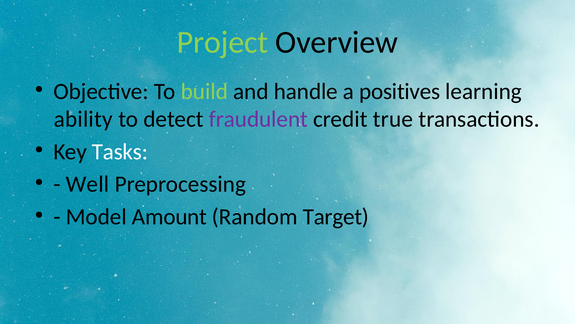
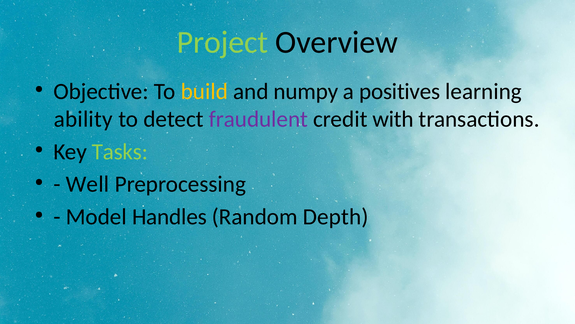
build colour: light green -> yellow
handle: handle -> numpy
true: true -> with
Tasks colour: white -> light green
Amount: Amount -> Handles
Target: Target -> Depth
